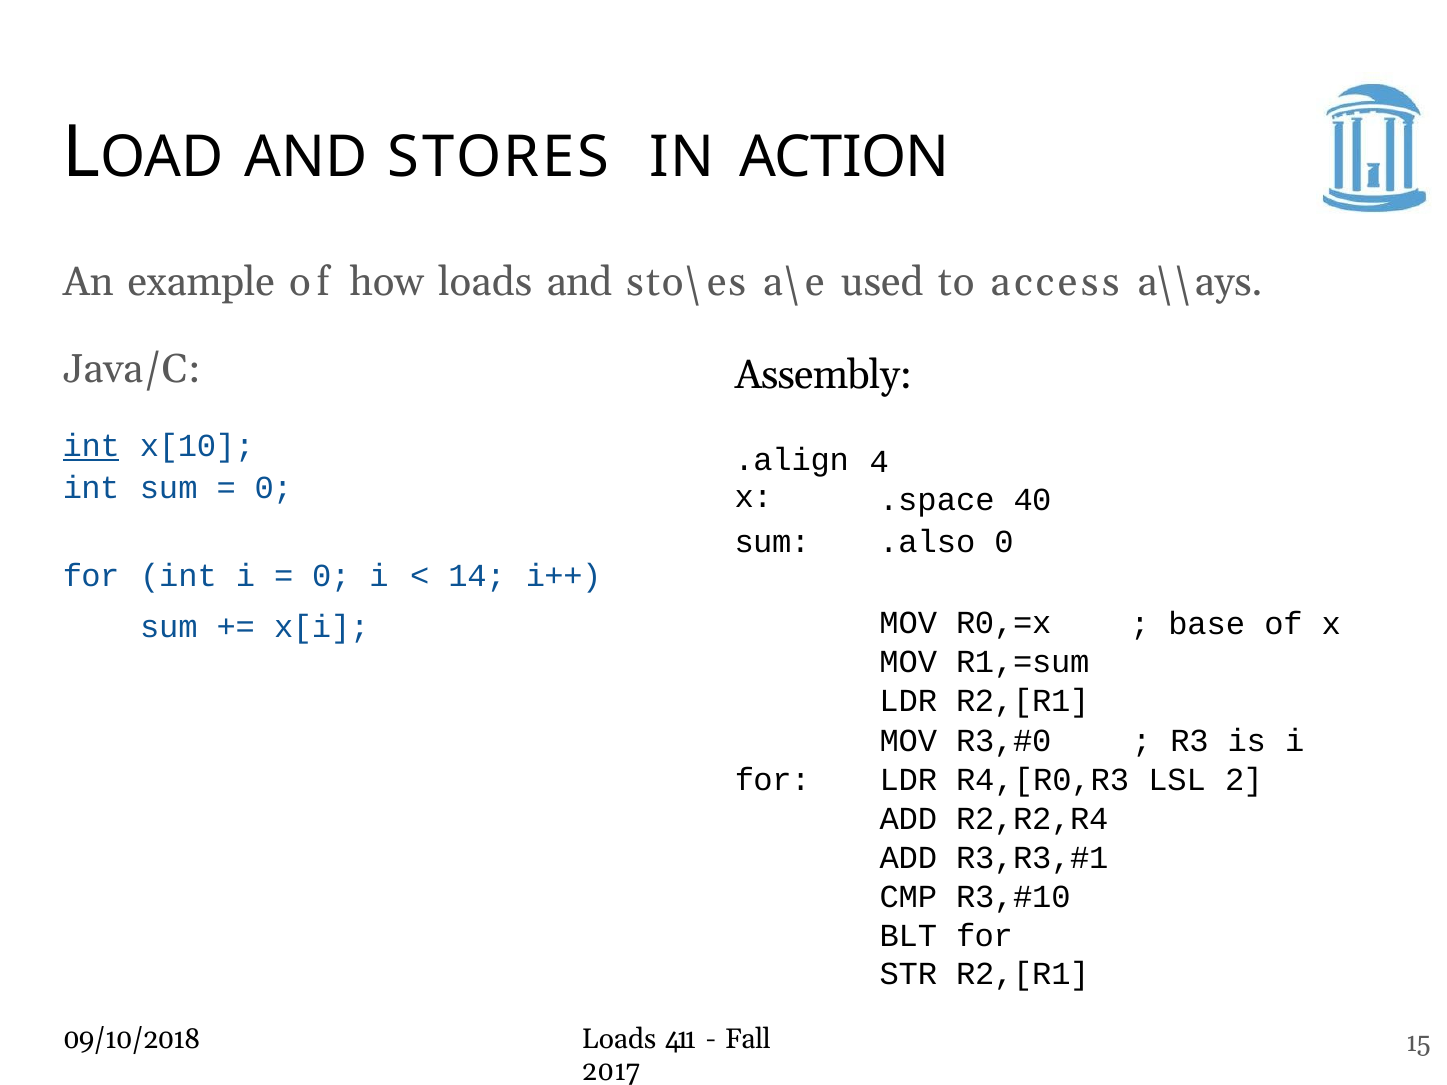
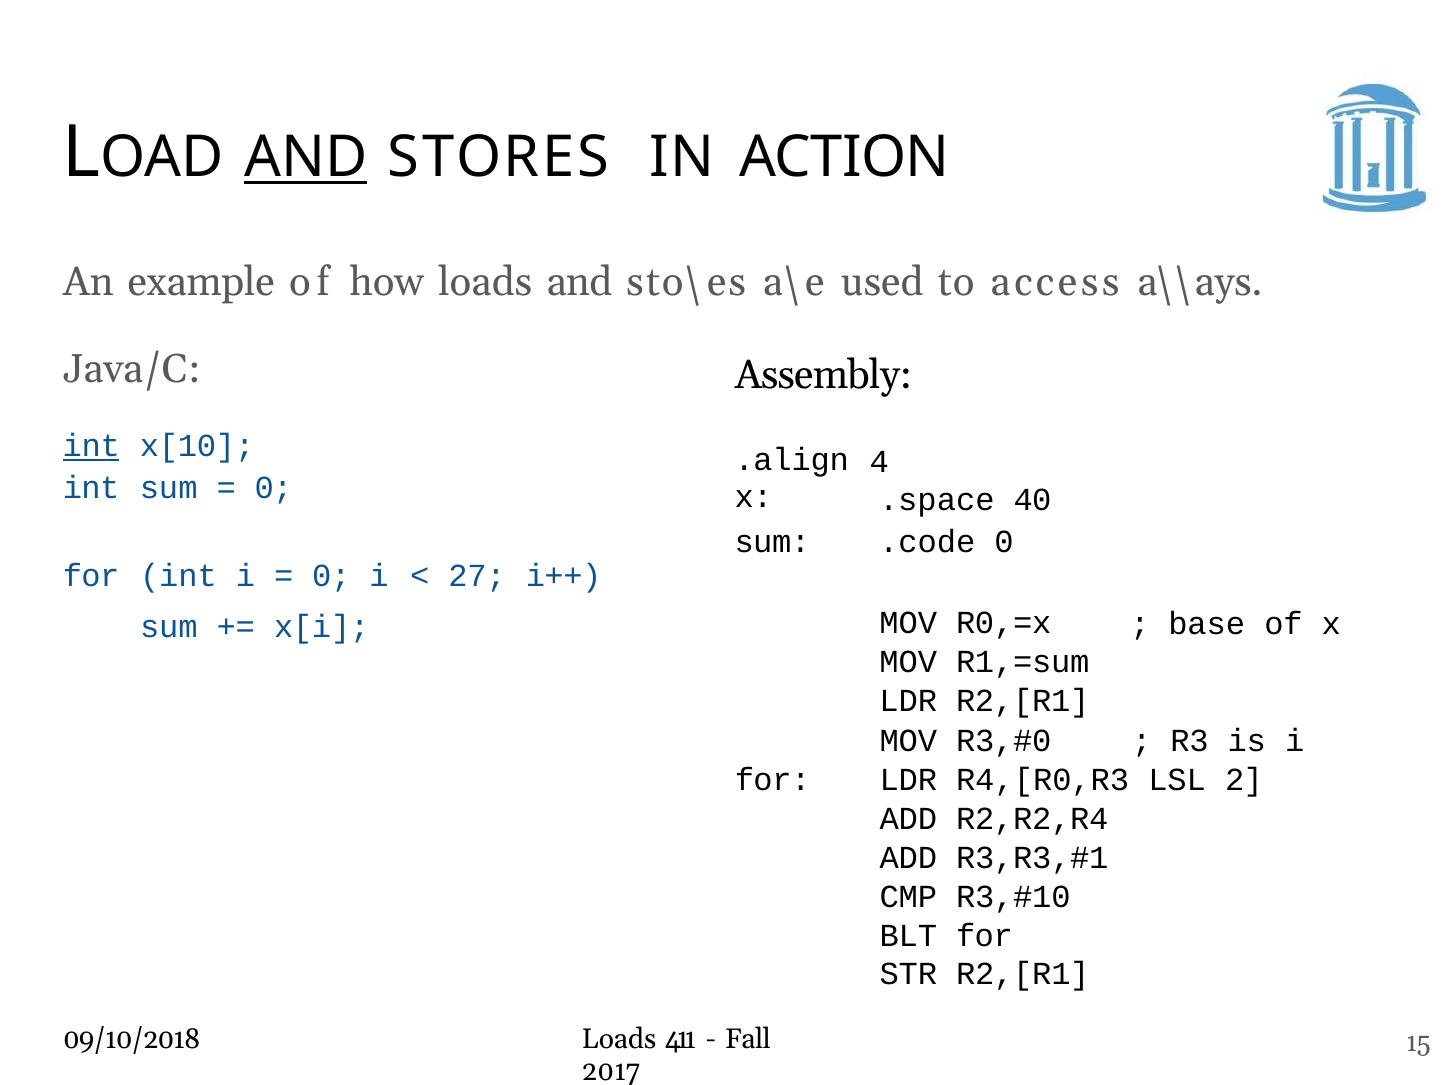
AND at (306, 158) underline: none -> present
.also: .also -> .code
14: 14 -> 27
